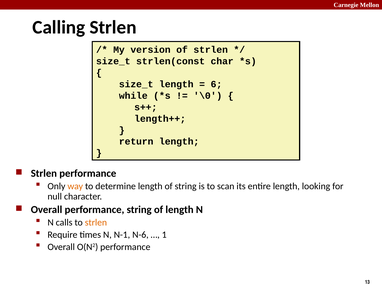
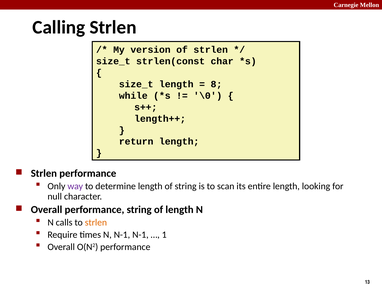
6: 6 -> 8
way colour: orange -> purple
N-1 N-6: N-6 -> N-1
